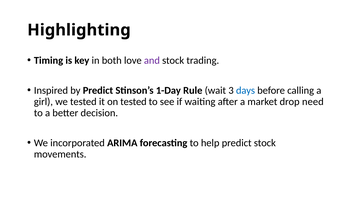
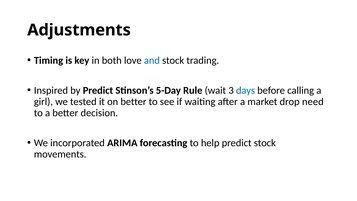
Highlighting: Highlighting -> Adjustments
and colour: purple -> blue
1-Day: 1-Day -> 5-Day
on tested: tested -> better
